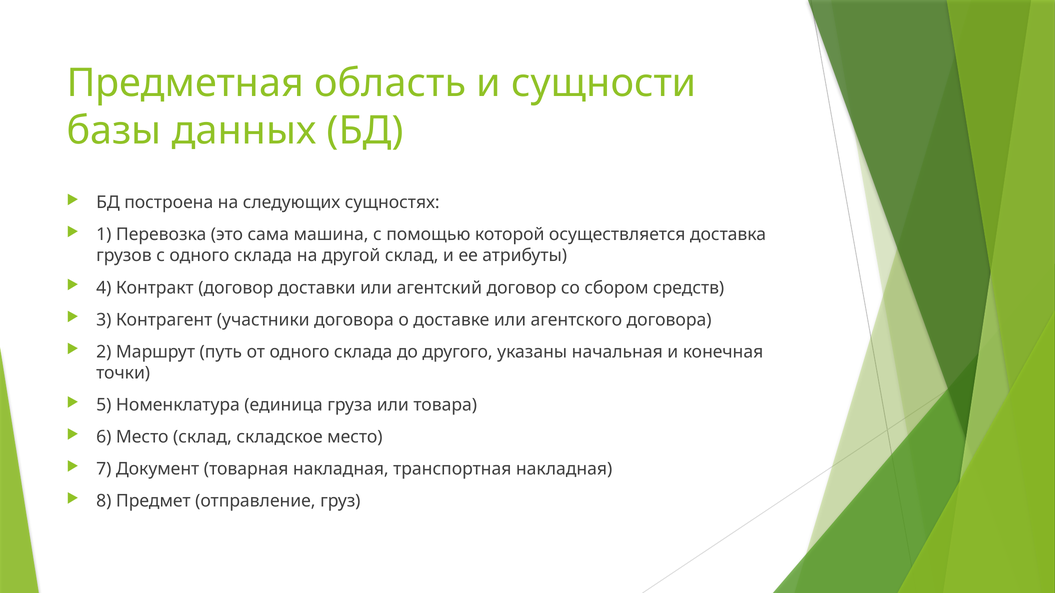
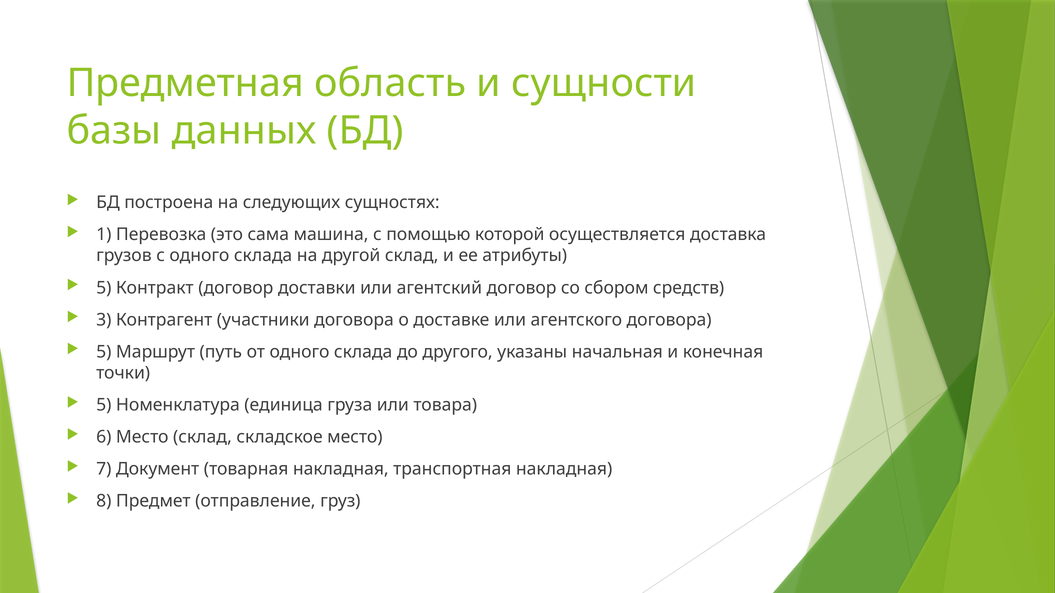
4 at (104, 288): 4 -> 5
2 at (104, 352): 2 -> 5
